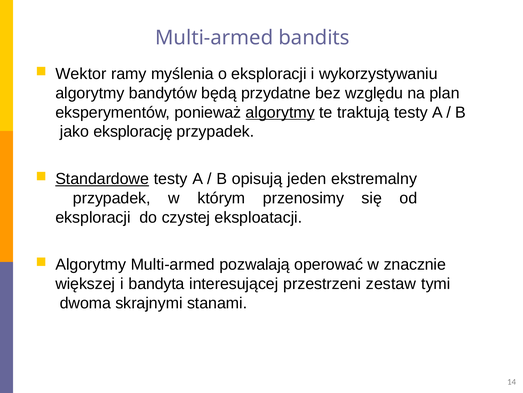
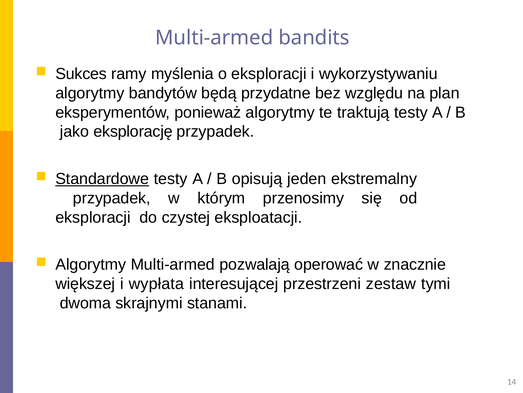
Wektor: Wektor -> Sukces
algorytmy at (280, 112) underline: present -> none
bandyta: bandyta -> wypłata
